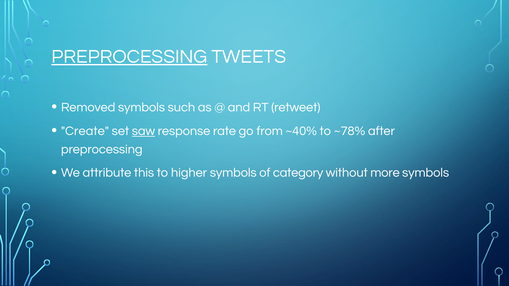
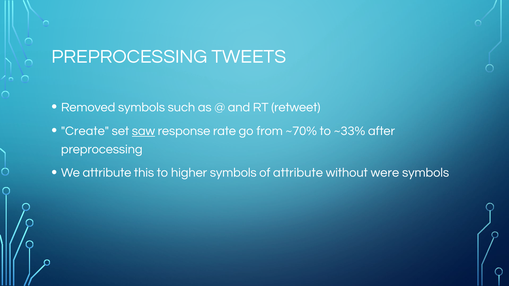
PREPROCESSING at (129, 57) underline: present -> none
~40%: ~40% -> ~70%
~78%: ~78% -> ~33%
of category: category -> attribute
more: more -> were
